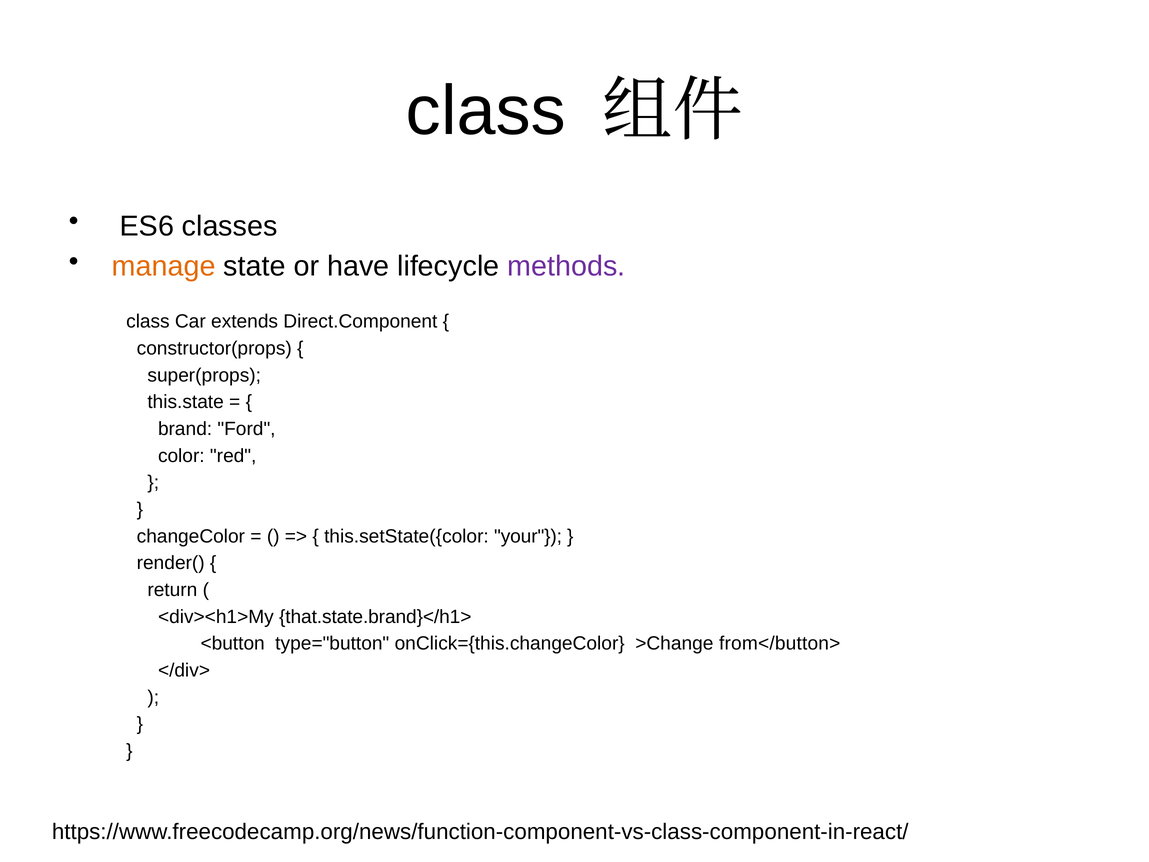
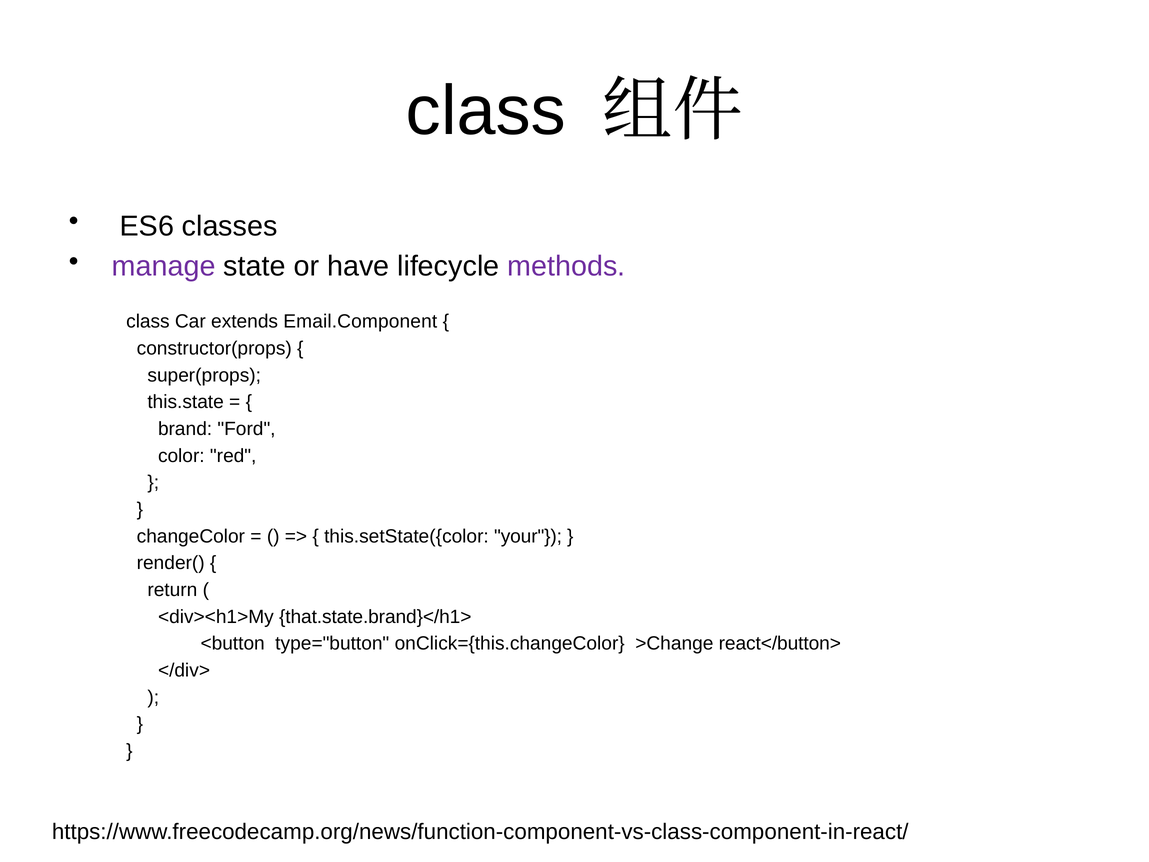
manage colour: orange -> purple
Direct.Component: Direct.Component -> Email.Component
from</button>: from</button> -> react</button>
